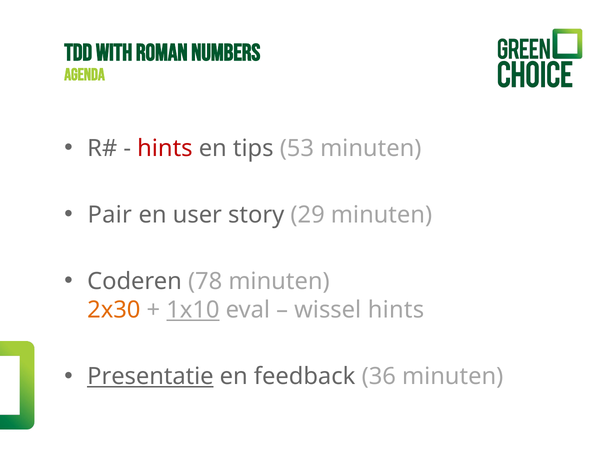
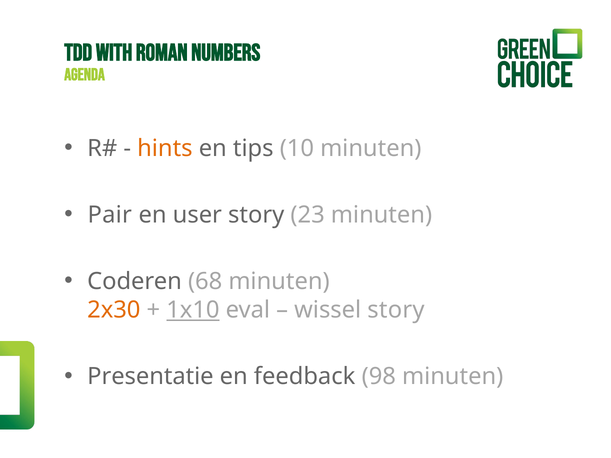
hints at (165, 148) colour: red -> orange
53: 53 -> 10
29: 29 -> 23
78: 78 -> 68
wissel hints: hints -> story
Presentatie underline: present -> none
36: 36 -> 98
